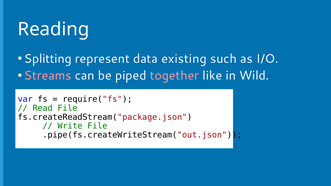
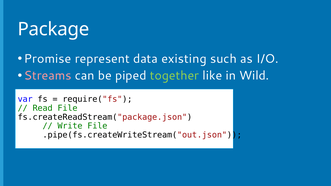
Reading: Reading -> Package
Splitting: Splitting -> Promise
together colour: pink -> light green
